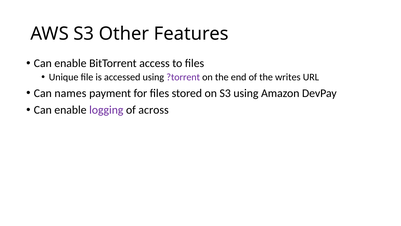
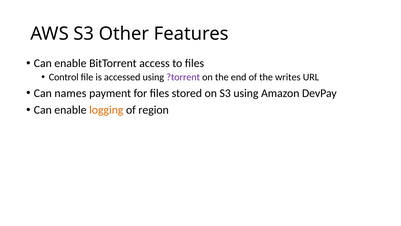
Unique: Unique -> Control
logging colour: purple -> orange
across: across -> region
